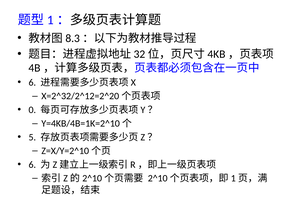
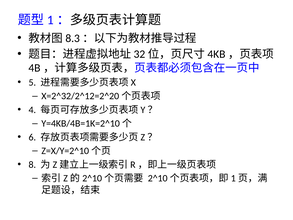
6 at (32, 82): 6 -> 5
0: 0 -> 4
5: 5 -> 6
6 at (32, 164): 6 -> 8
